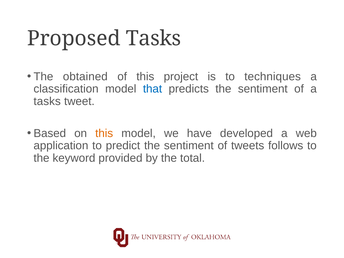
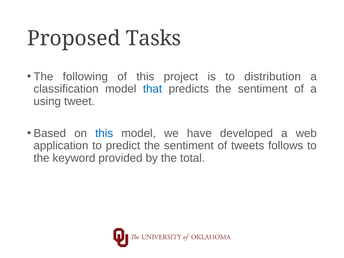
obtained: obtained -> following
techniques: techniques -> distribution
tasks at (47, 101): tasks -> using
this at (104, 133) colour: orange -> blue
